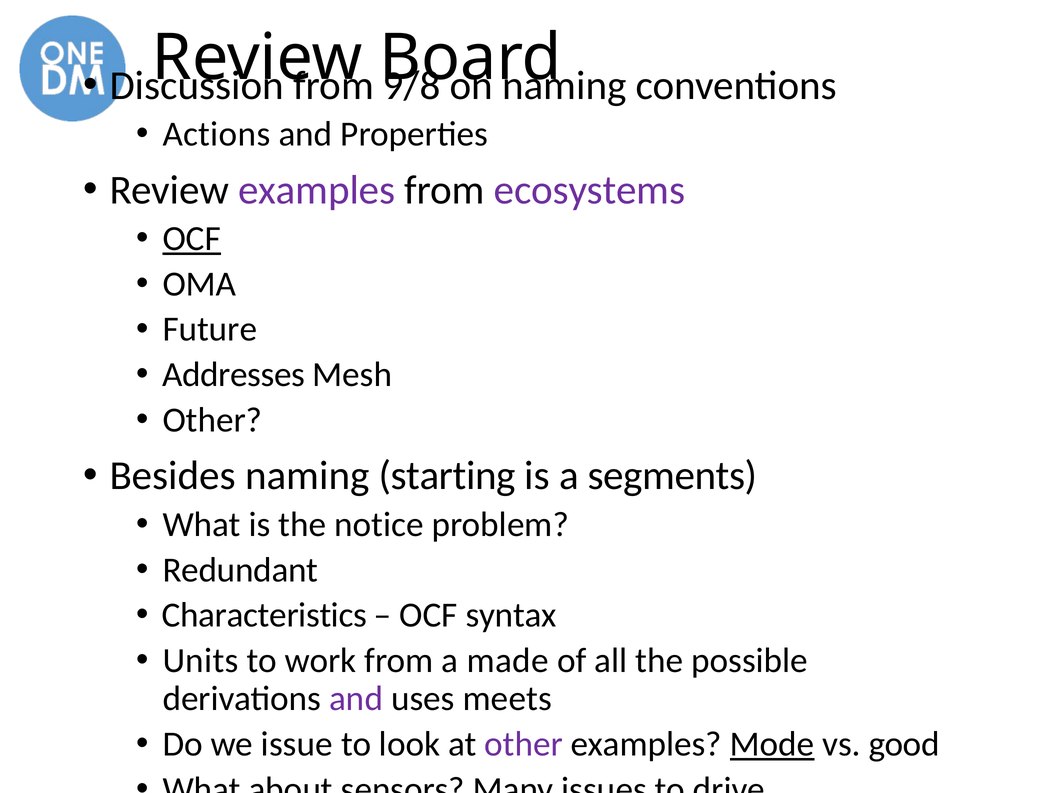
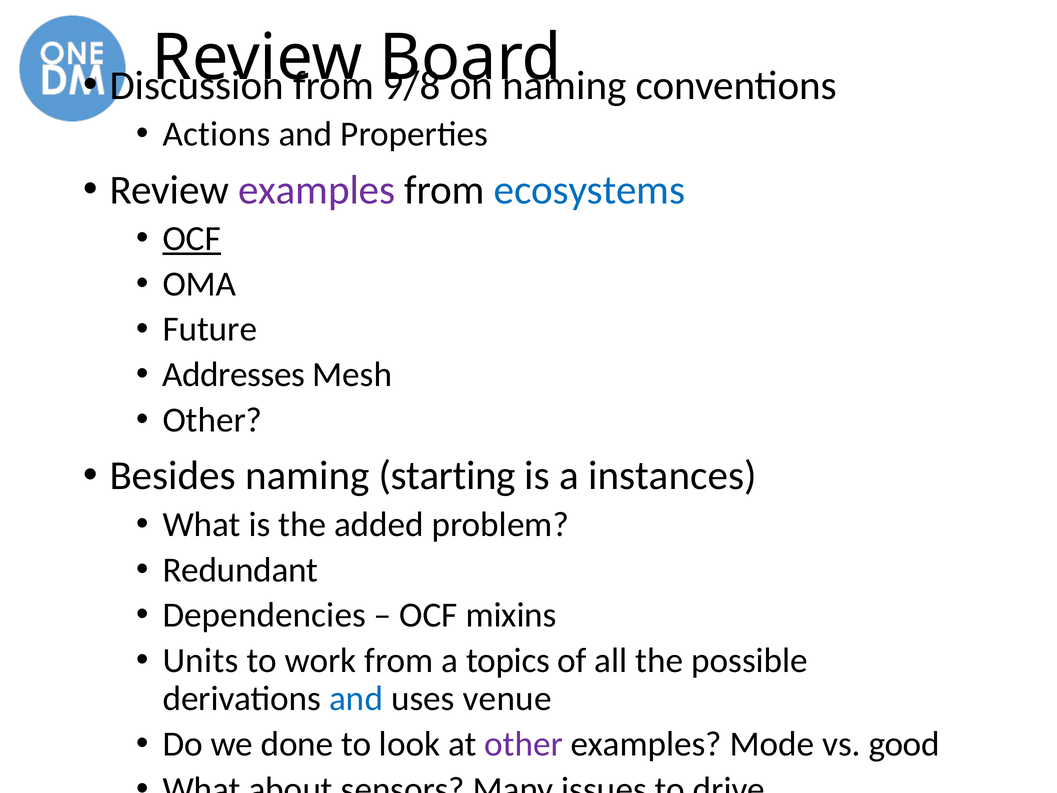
ecosystems colour: purple -> blue
segments: segments -> instances
notice: notice -> added
Characteristics: Characteristics -> Dependencies
syntax: syntax -> mixins
made: made -> topics
and at (356, 698) colour: purple -> blue
meets: meets -> venue
issue: issue -> done
Mode underline: present -> none
